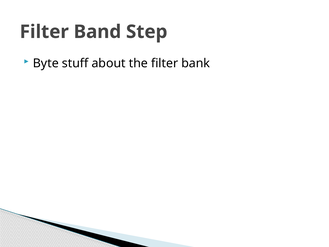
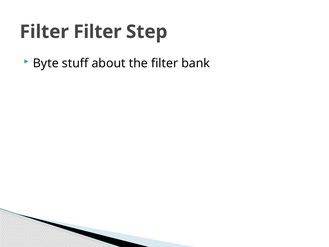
Filter Band: Band -> Filter
